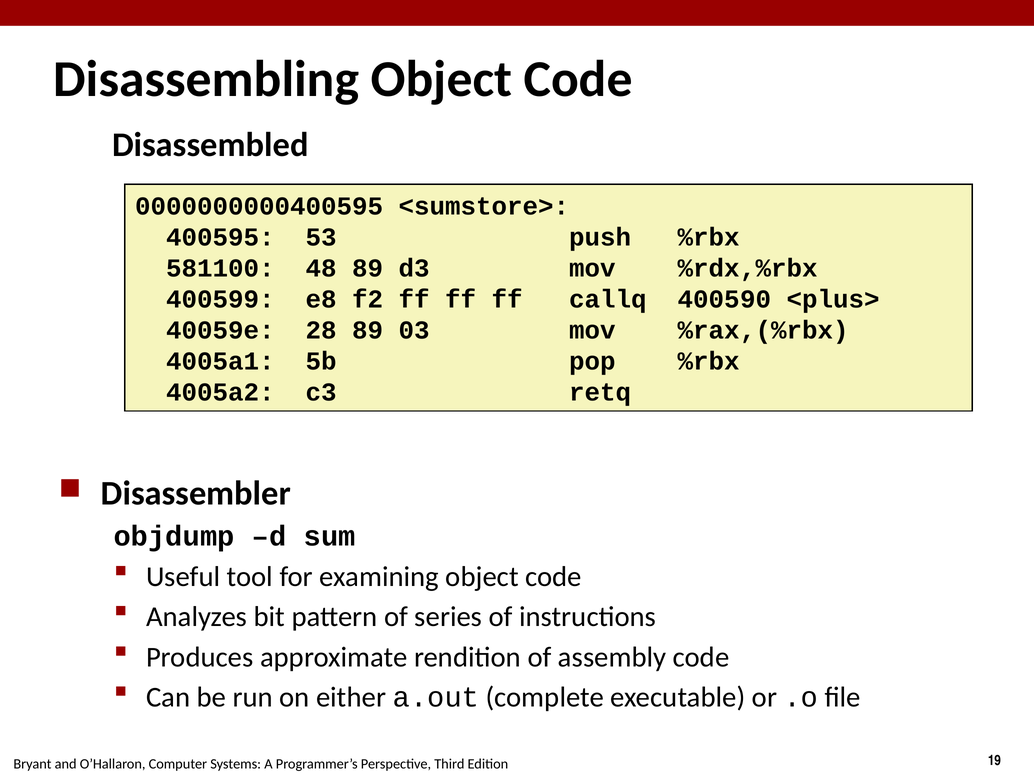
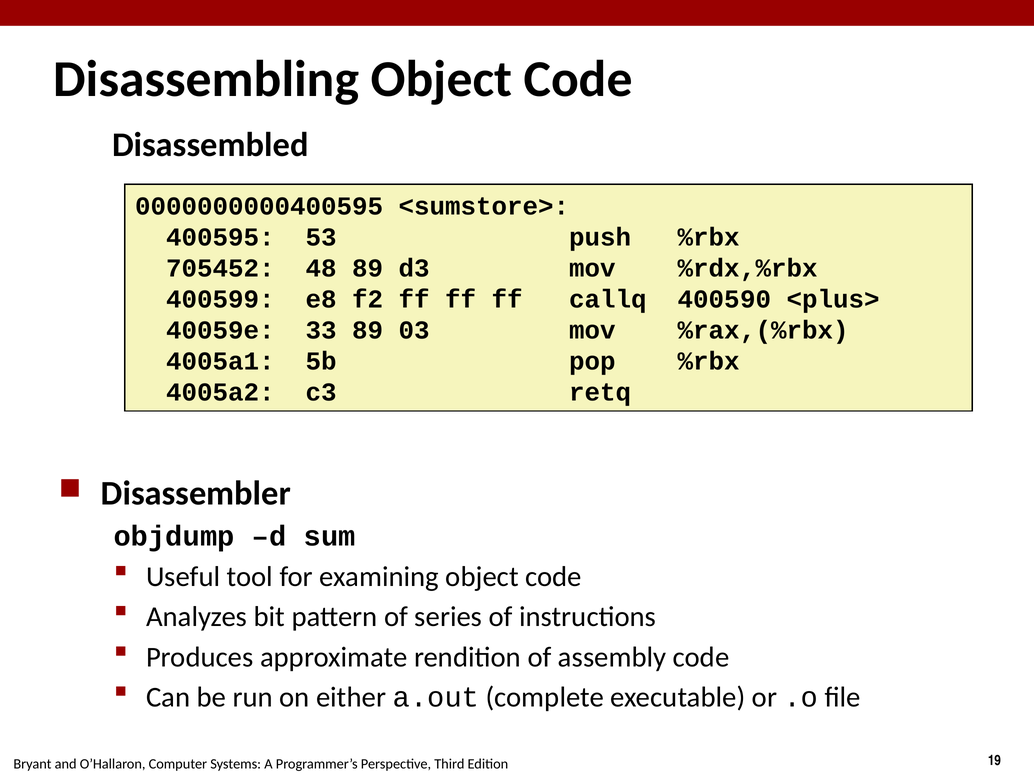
581100: 581100 -> 705452
28: 28 -> 33
